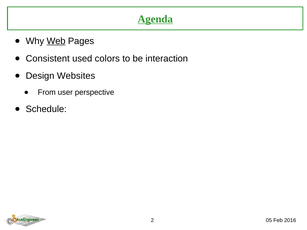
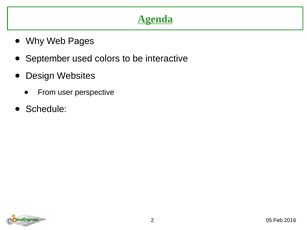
Web underline: present -> none
Consistent: Consistent -> September
interaction: interaction -> interactive
